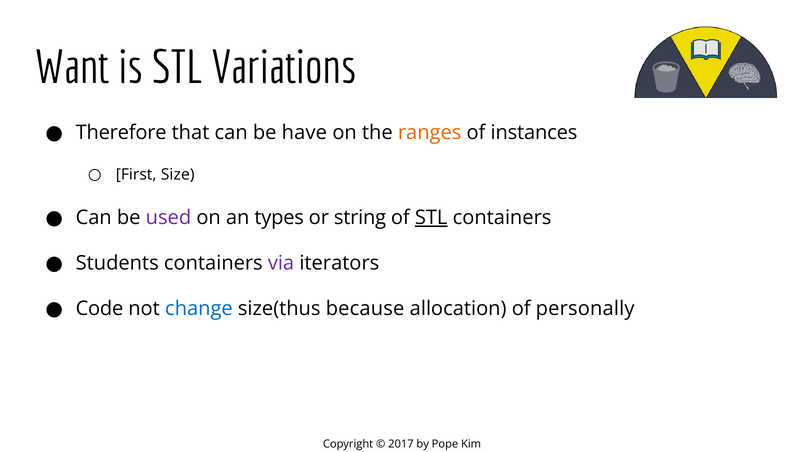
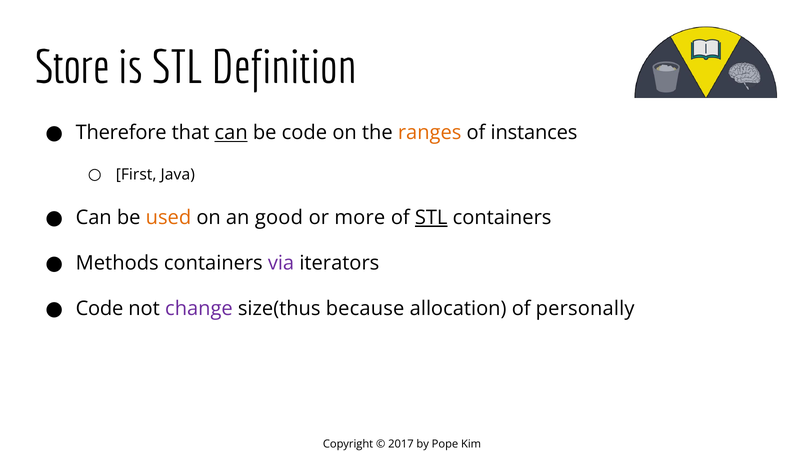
Want: Want -> Store
Variations: Variations -> Definition
can at (231, 133) underline: none -> present
be have: have -> code
Size: Size -> Java
used colour: purple -> orange
types: types -> good
string: string -> more
Students: Students -> Methods
change colour: blue -> purple
